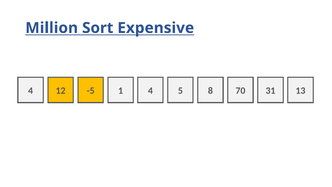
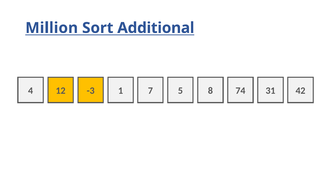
Expensive: Expensive -> Additional
-5: -5 -> -3
1 4: 4 -> 7
70: 70 -> 74
13: 13 -> 42
